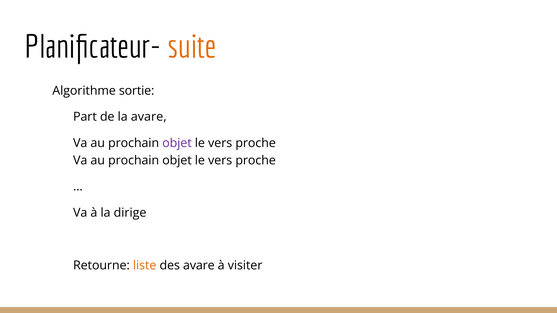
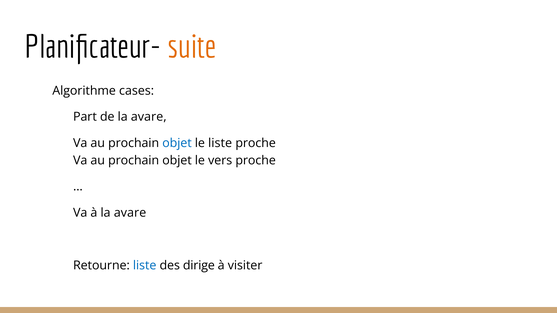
sortie: sortie -> cases
objet at (177, 143) colour: purple -> blue
vers at (220, 143): vers -> liste
à la dirige: dirige -> avare
liste at (145, 266) colour: orange -> blue
des avare: avare -> dirige
